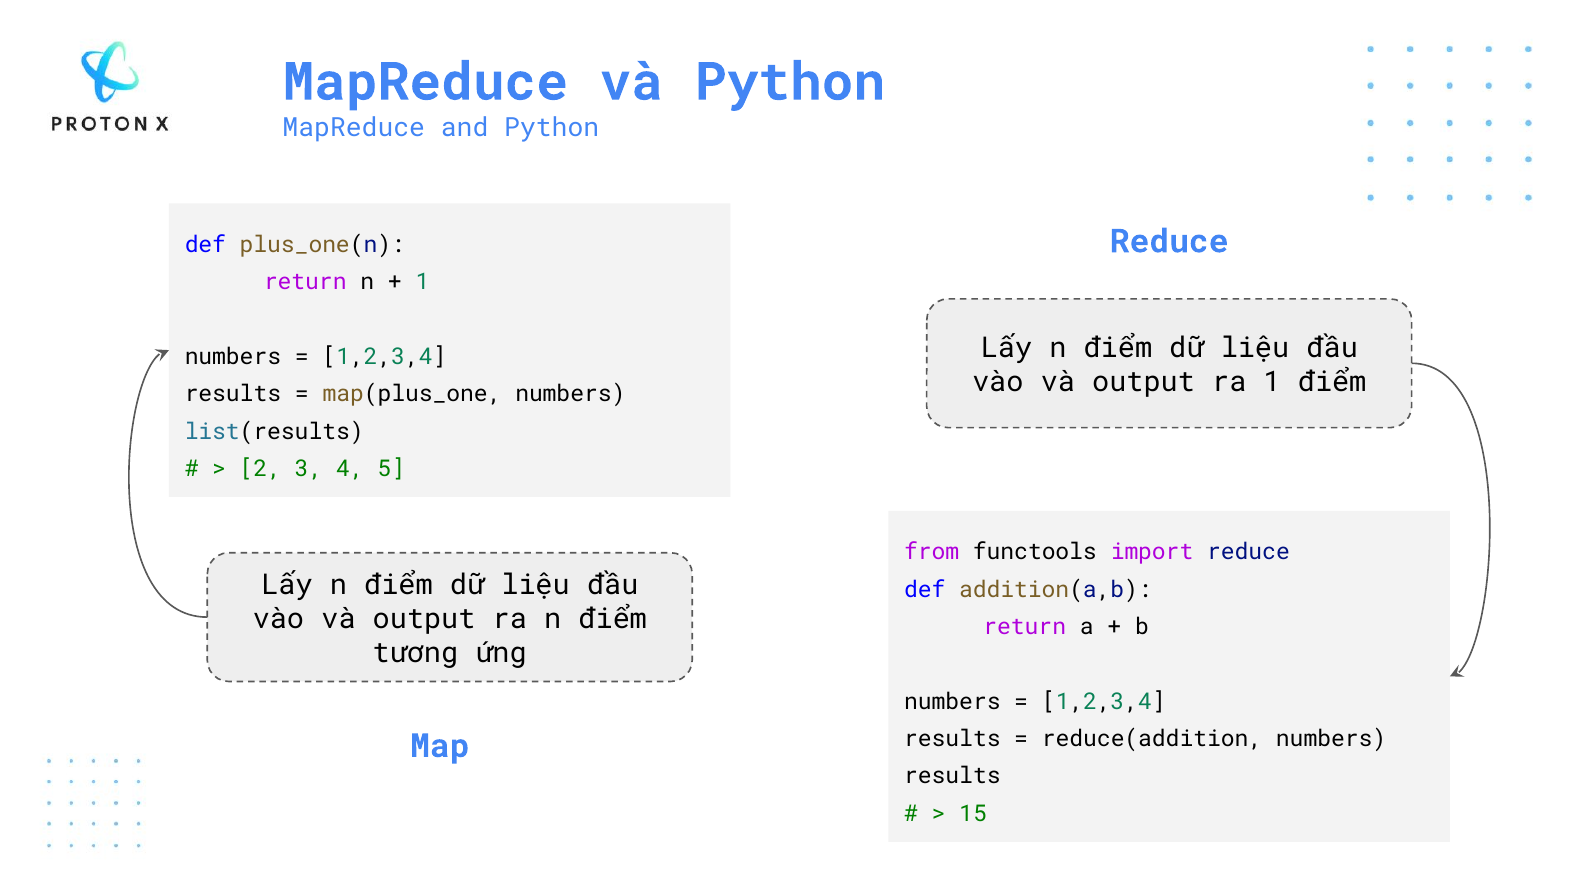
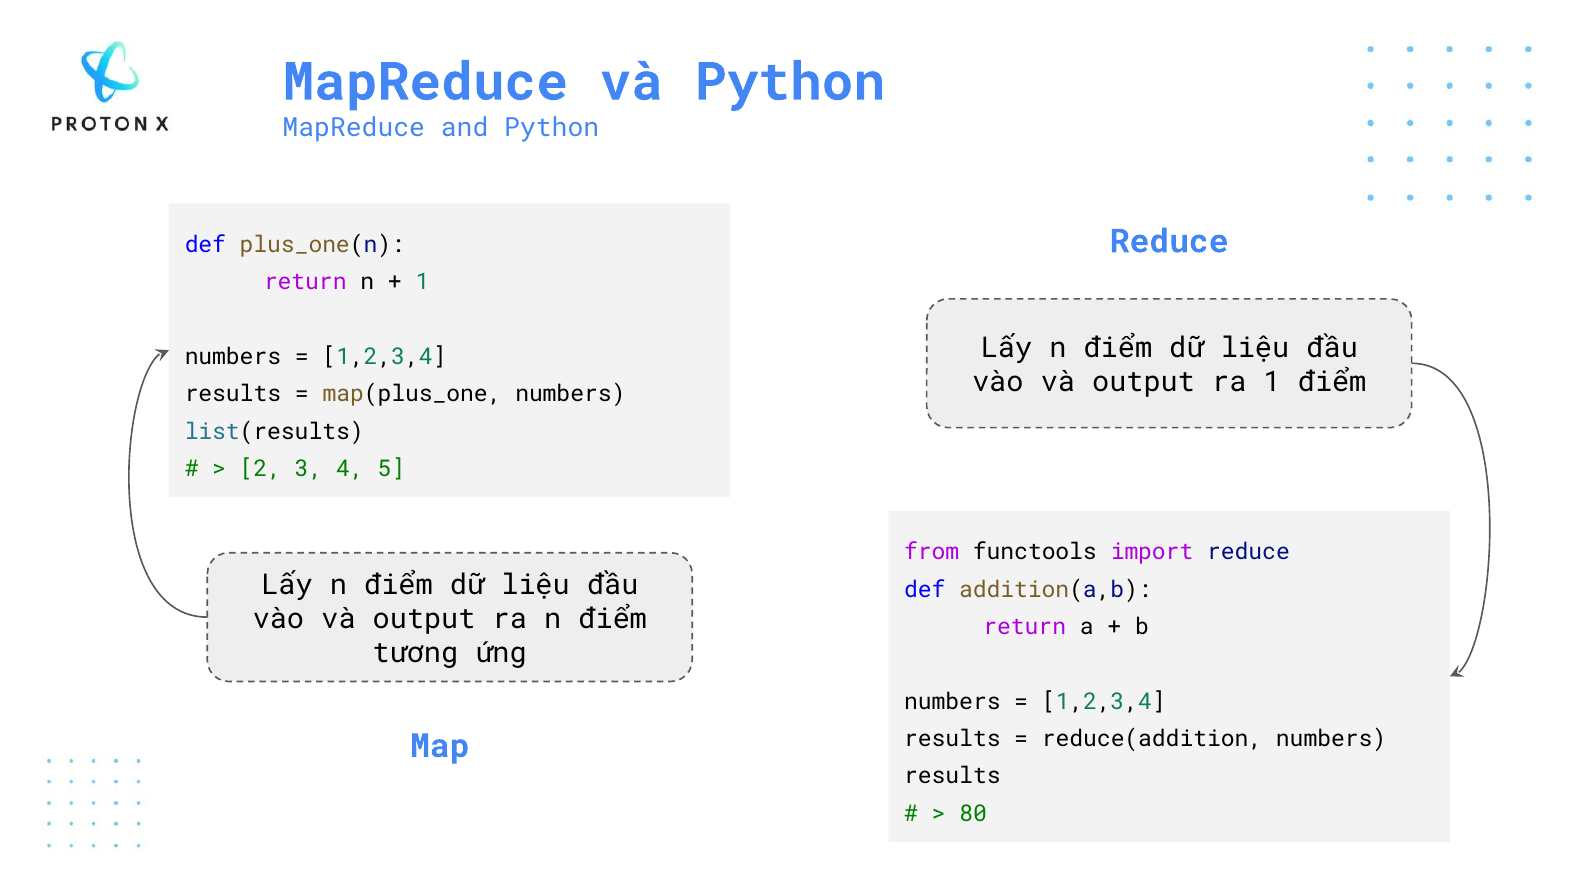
15: 15 -> 80
